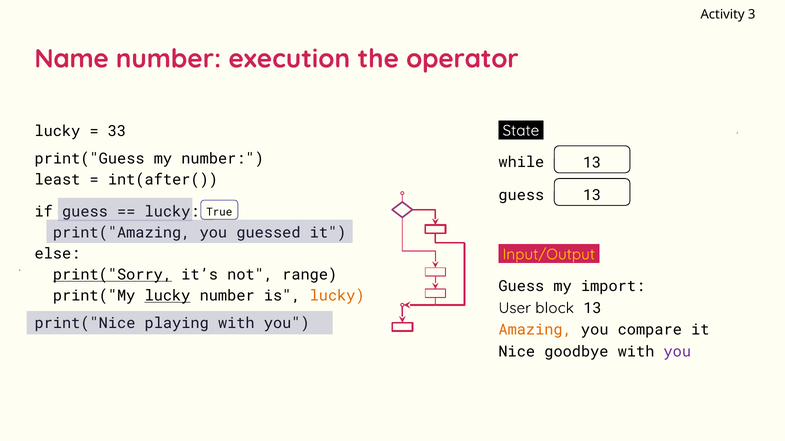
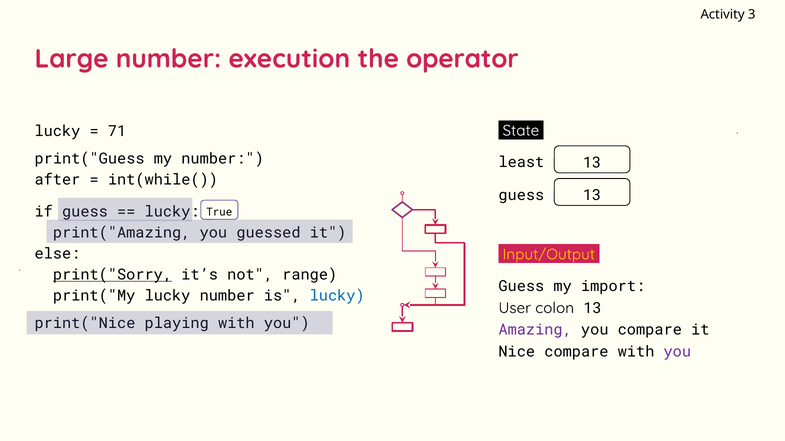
Name: Name -> Large
33: 33 -> 71
while: while -> least
least: least -> after
int(after(: int(after( -> int(while(
lucky at (168, 296) underline: present -> none
lucky at (337, 296) colour: orange -> blue
block: block -> colon
Amazing colour: orange -> purple
Nice goodbye: goodbye -> compare
